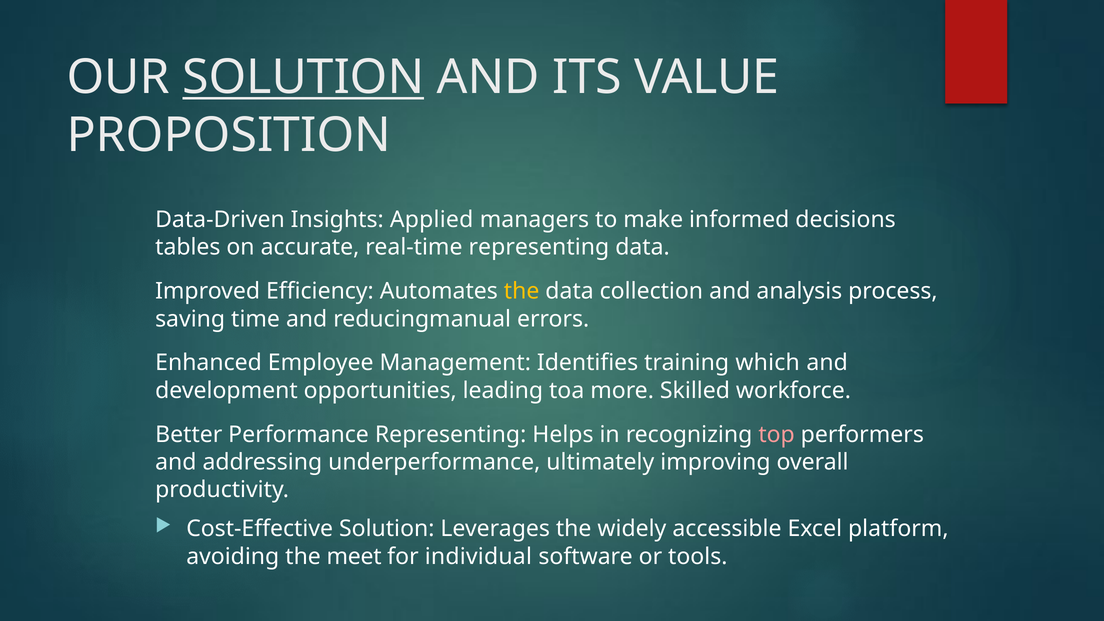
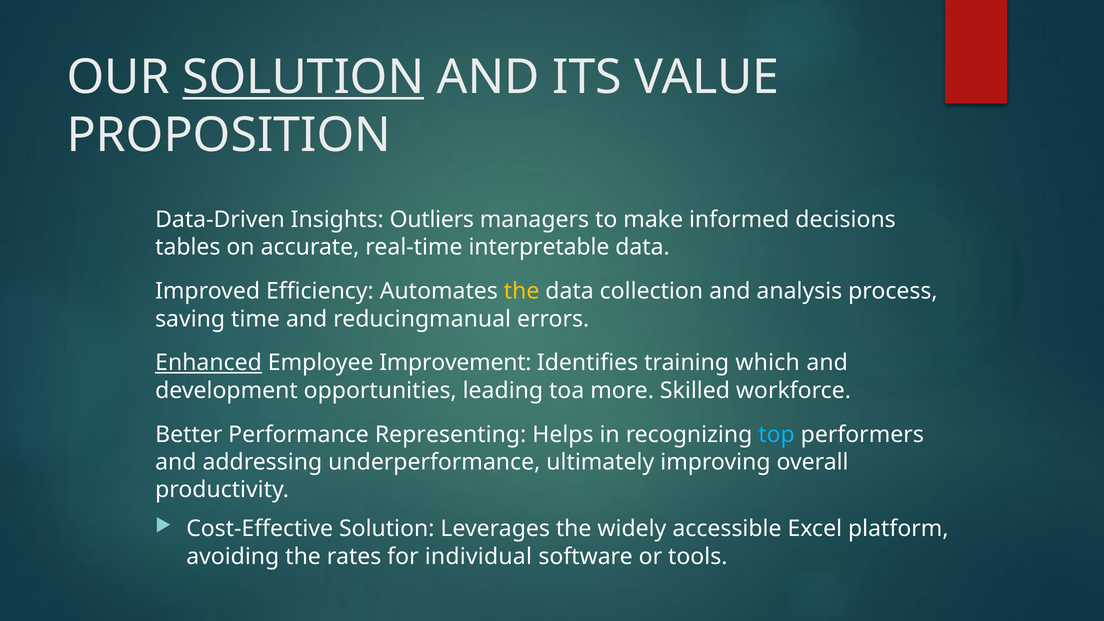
Applied: Applied -> Outliers
real-time representing: representing -> interpretable
Enhanced underline: none -> present
Management: Management -> Improvement
top colour: pink -> light blue
meet: meet -> rates
